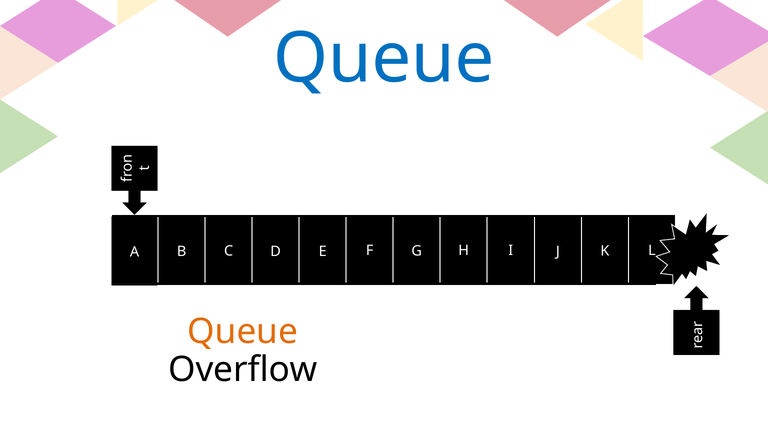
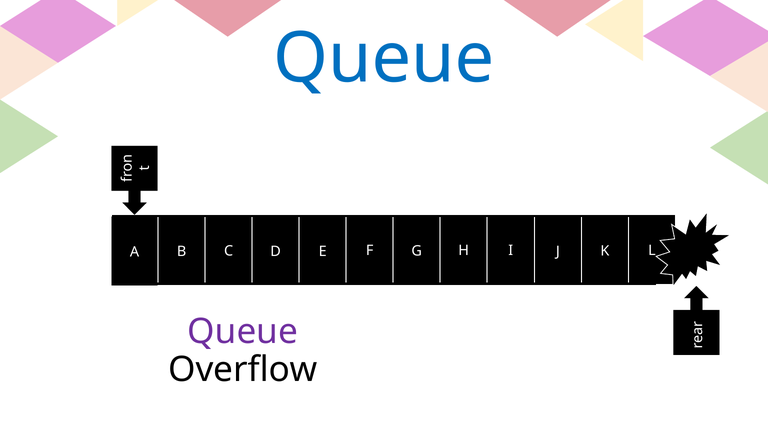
Queue at (243, 332) colour: orange -> purple
